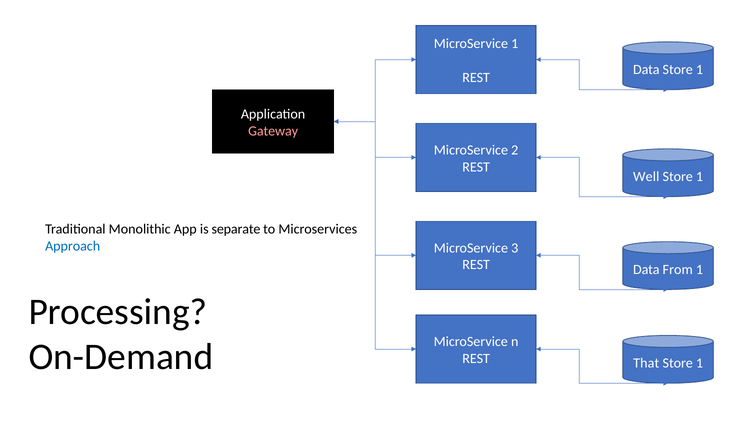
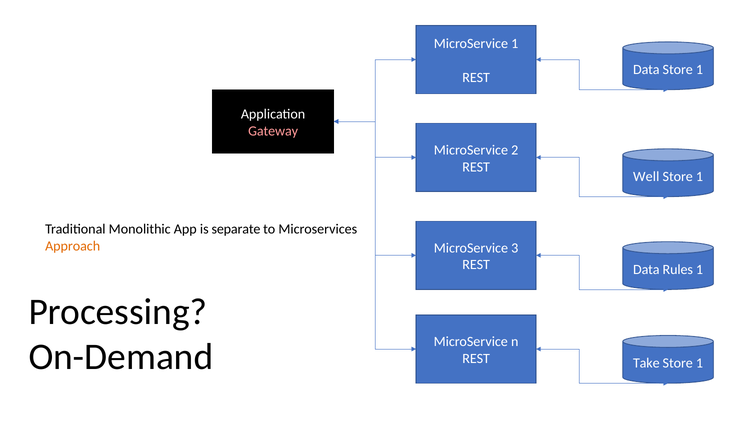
Approach colour: blue -> orange
From: From -> Rules
That: That -> Take
